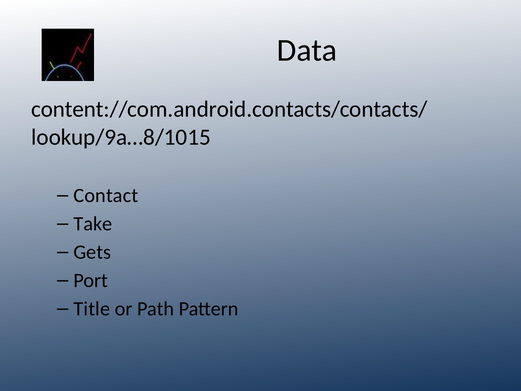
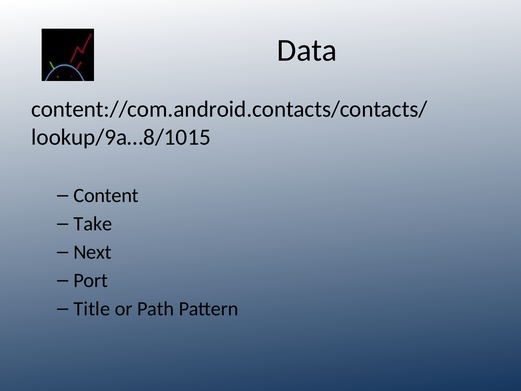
Contact: Contact -> Content
Gets: Gets -> Next
